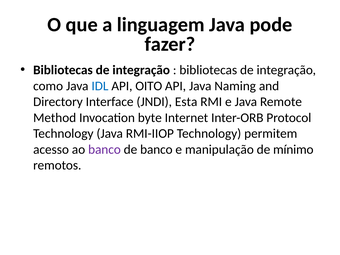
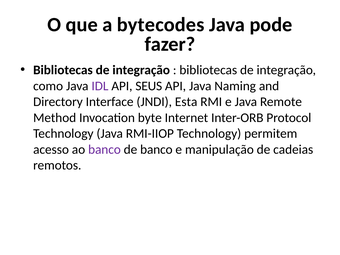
linguagem: linguagem -> bytecodes
IDL colour: blue -> purple
OITO: OITO -> SEUS
mínimo: mínimo -> cadeias
